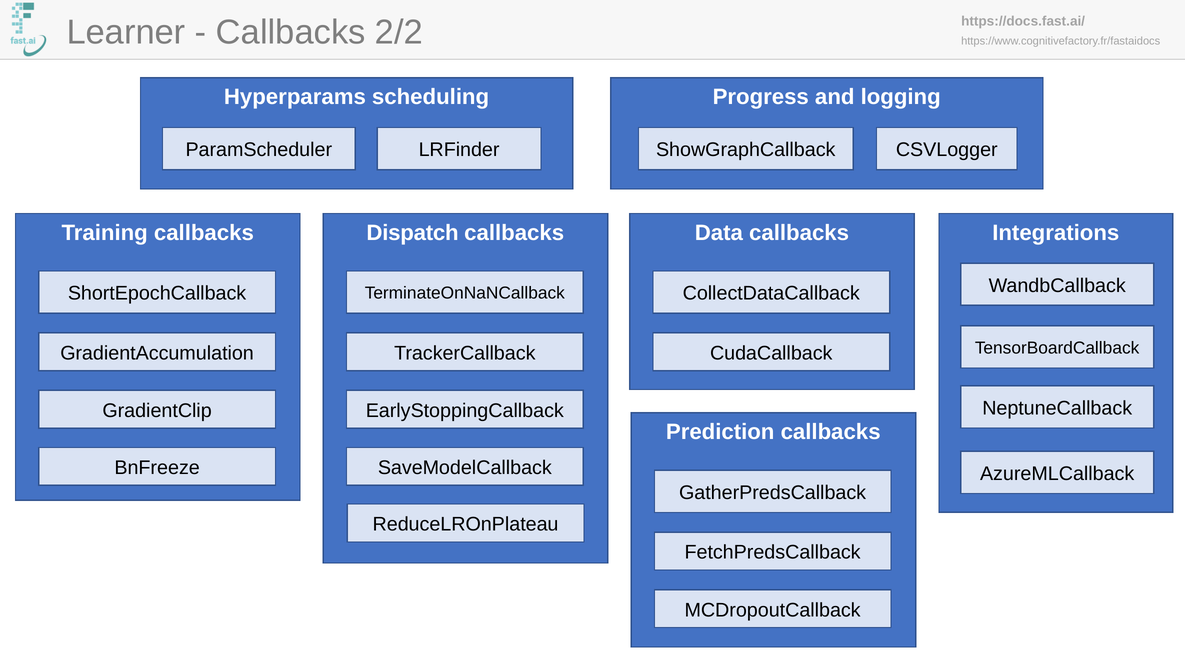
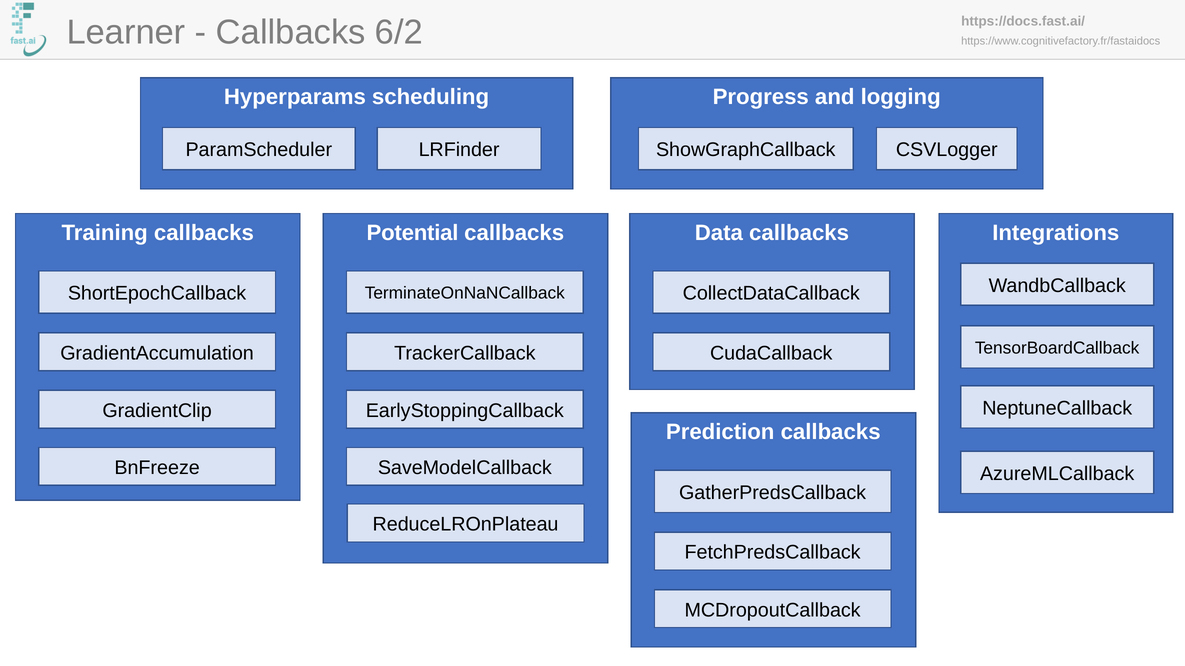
2/2: 2/2 -> 6/2
Dispatch: Dispatch -> Potential
